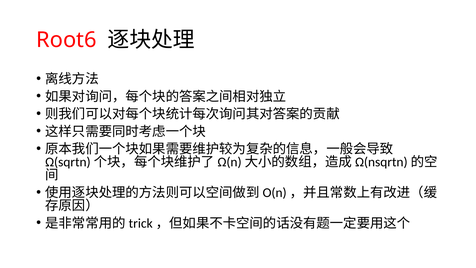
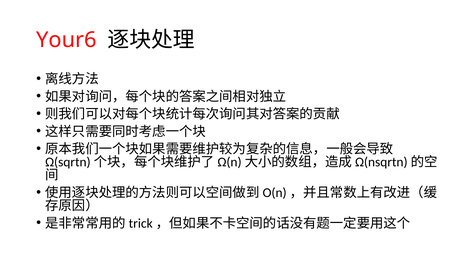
Root6: Root6 -> Your6
